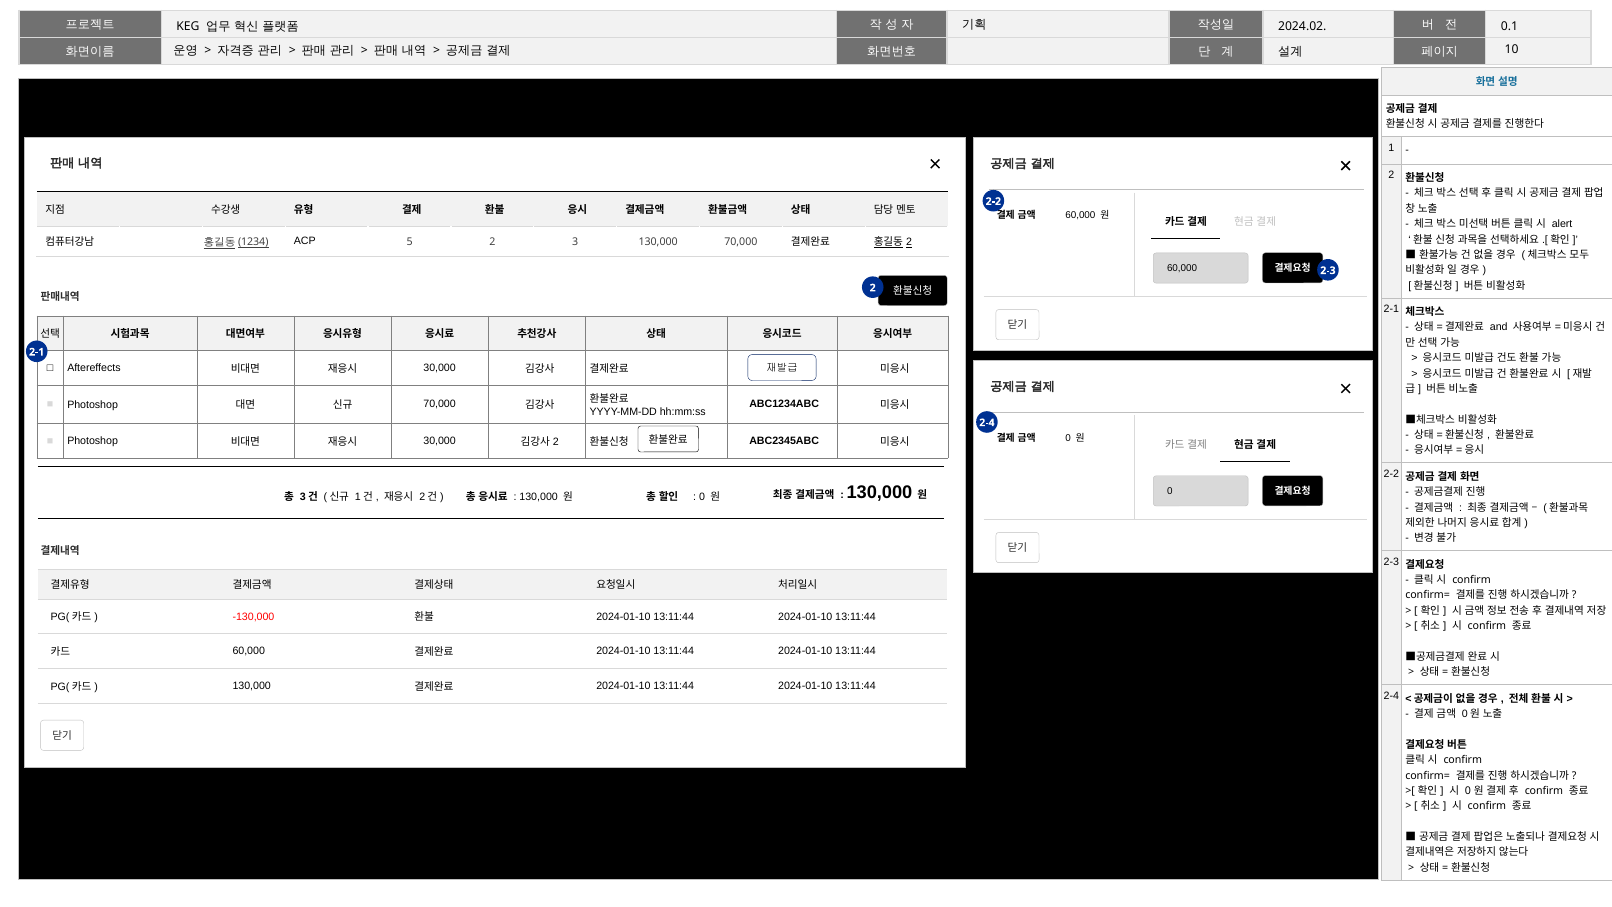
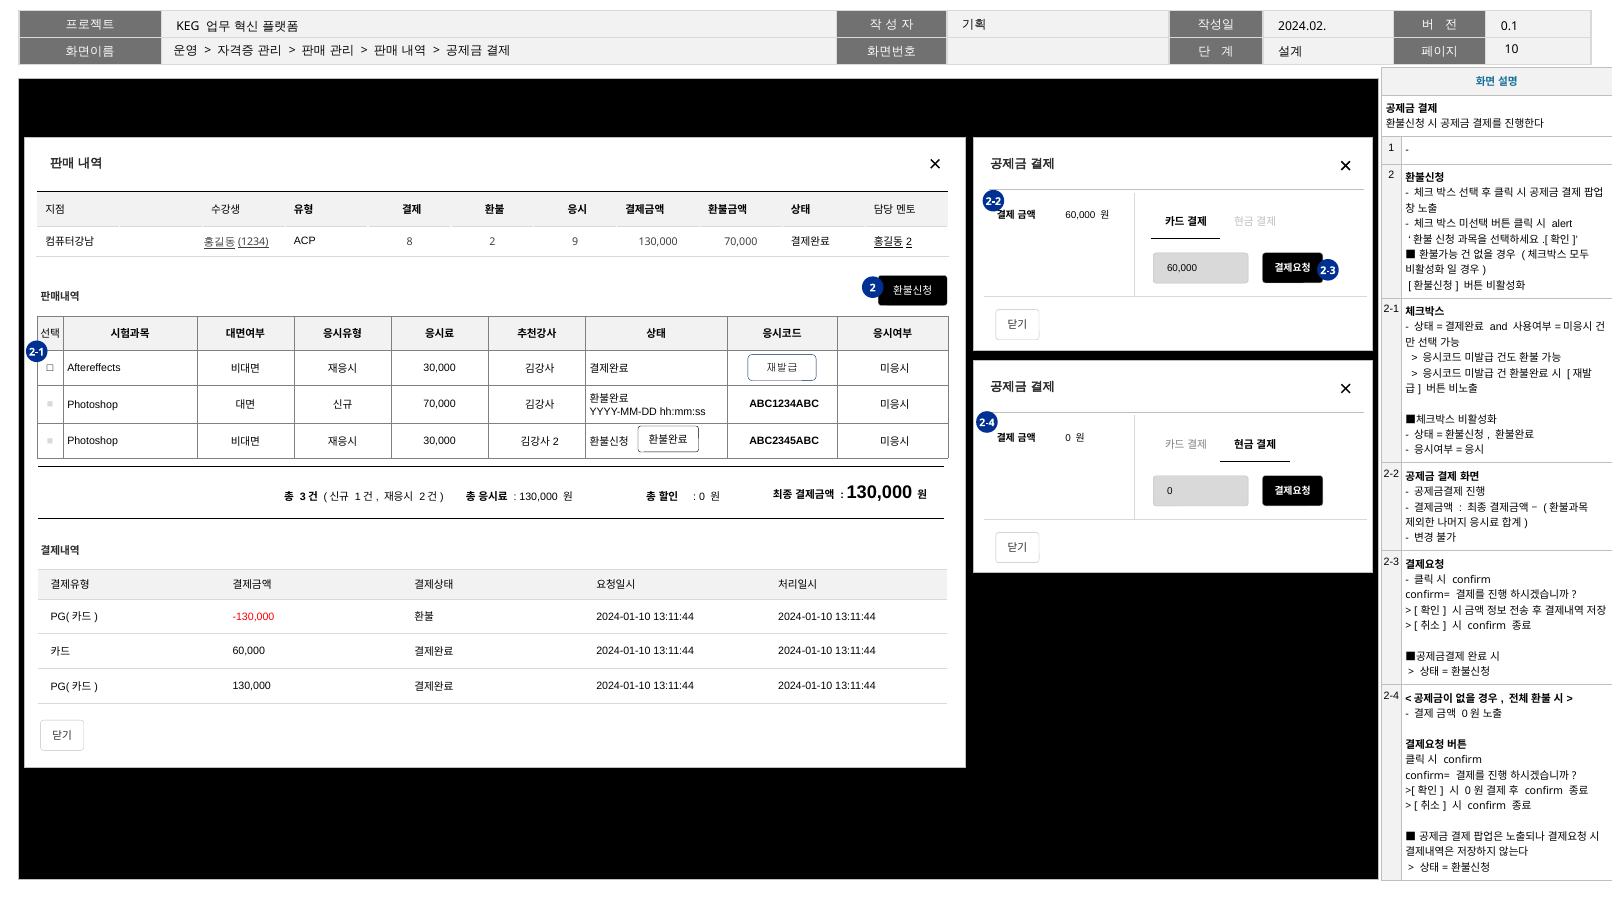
5: 5 -> 8
3: 3 -> 9
